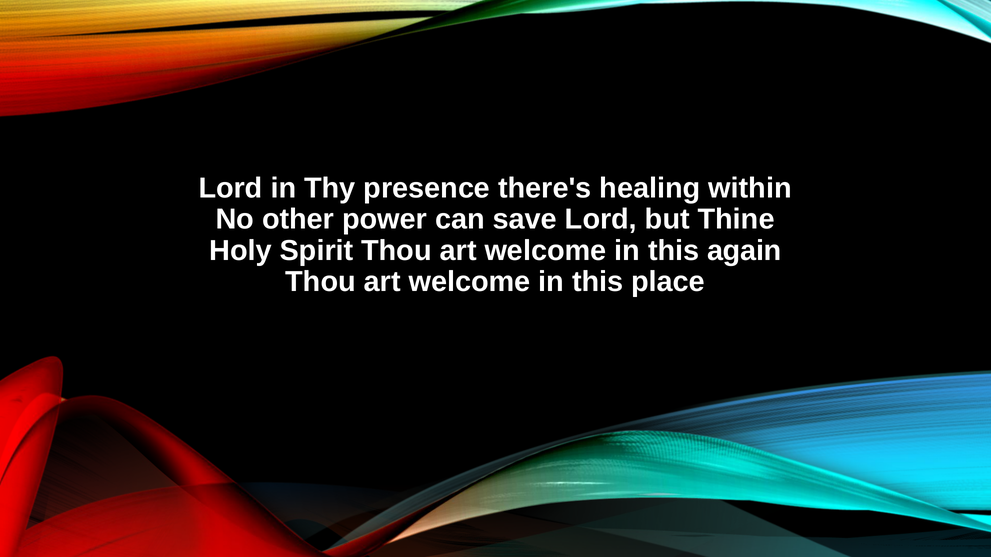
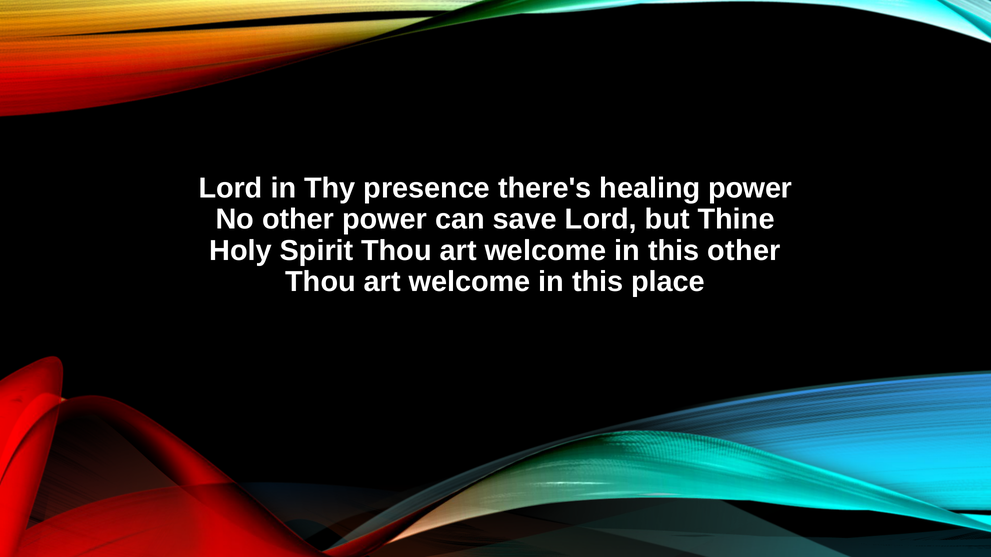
healing within: within -> power
this again: again -> other
